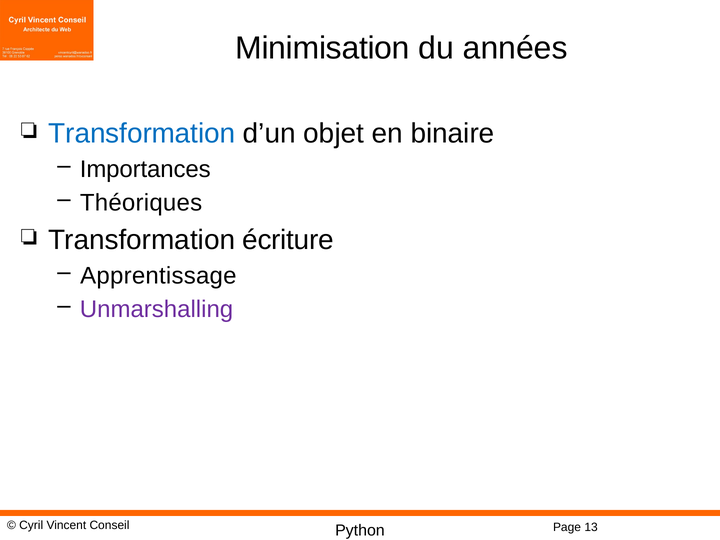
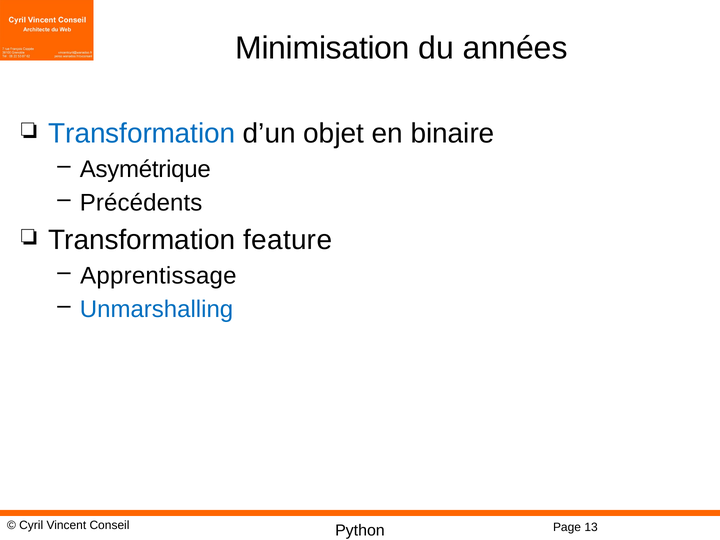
Importances: Importances -> Asymétrique
Théoriques: Théoriques -> Précédents
écriture: écriture -> feature
Unmarshalling colour: purple -> blue
